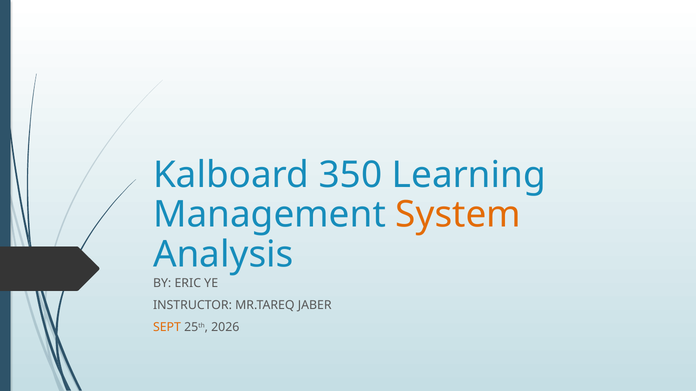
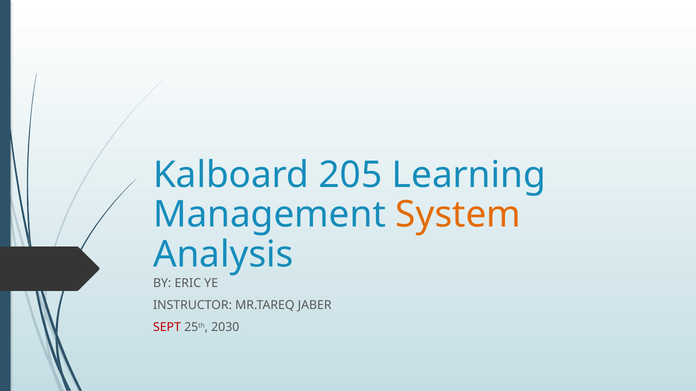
350: 350 -> 205
SEPT colour: orange -> red
2026: 2026 -> 2030
